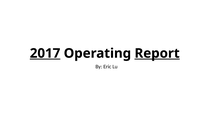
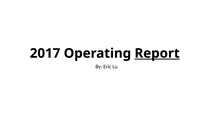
2017 underline: present -> none
